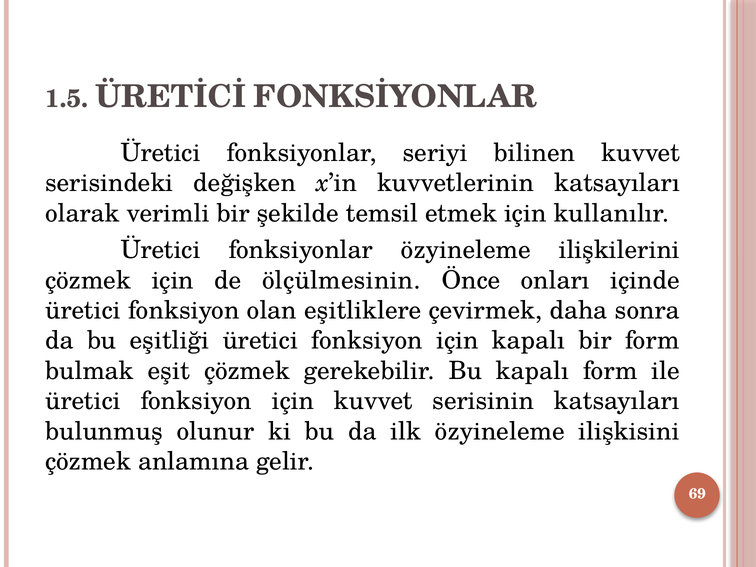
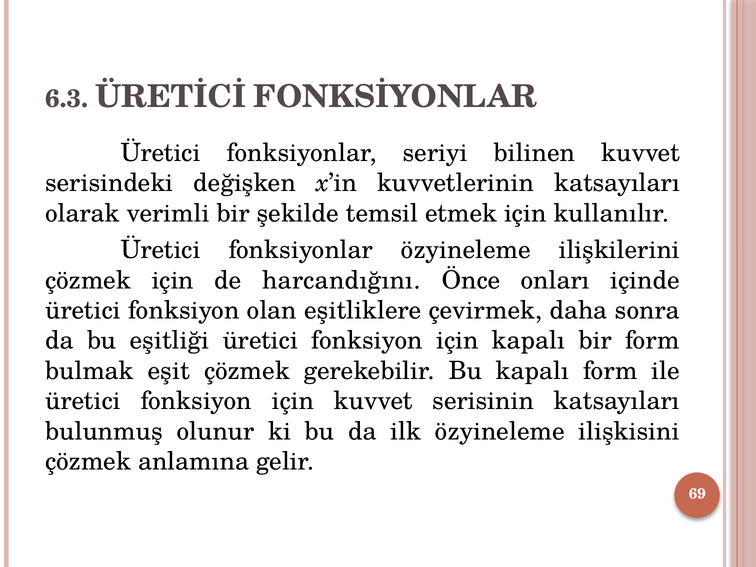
1.5: 1.5 -> 6.3
ölçülmesinin: ölçülmesinin -> harcandığını
